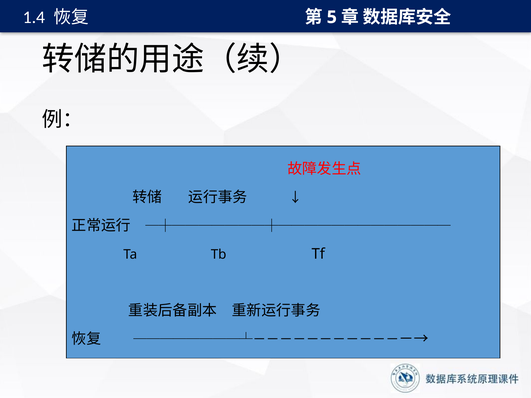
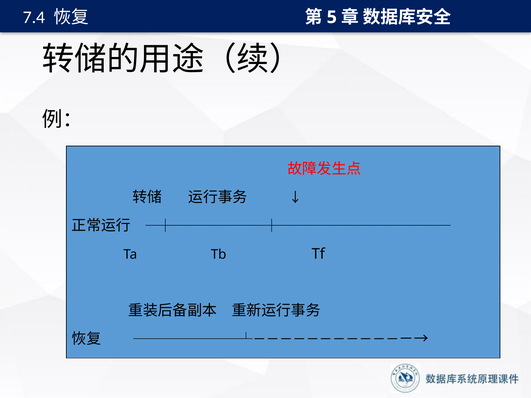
1.4: 1.4 -> 7.4
